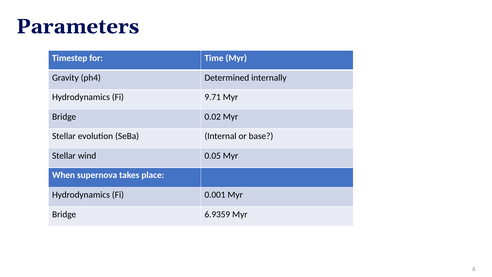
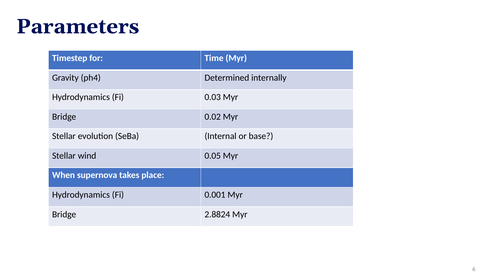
9.71: 9.71 -> 0.03
6.9359: 6.9359 -> 2.8824
